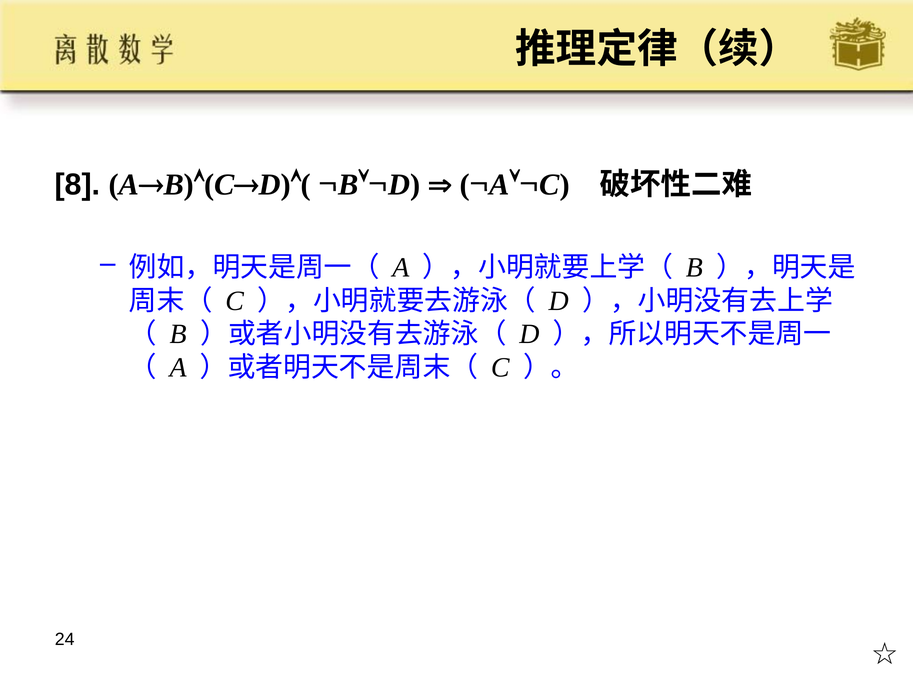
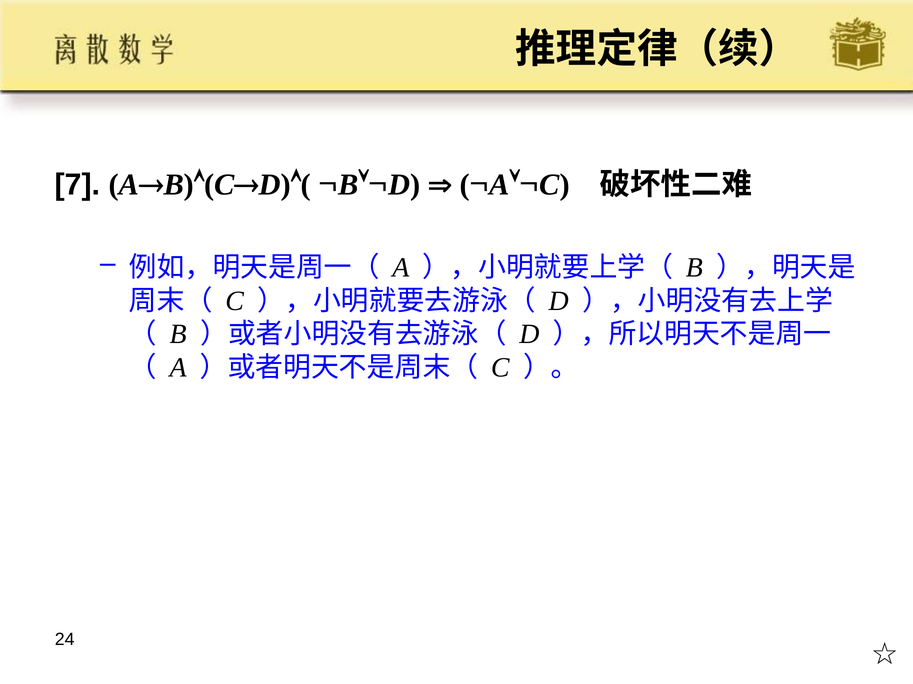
8: 8 -> 7
